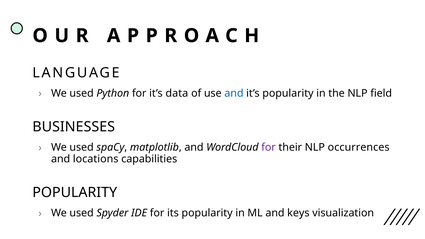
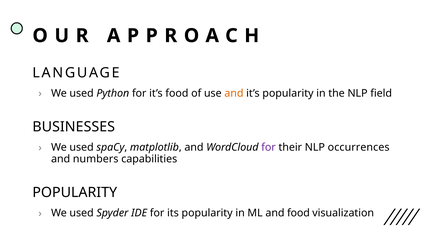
it’s data: data -> food
and at (234, 93) colour: blue -> orange
locations: locations -> numbers
and keys: keys -> food
